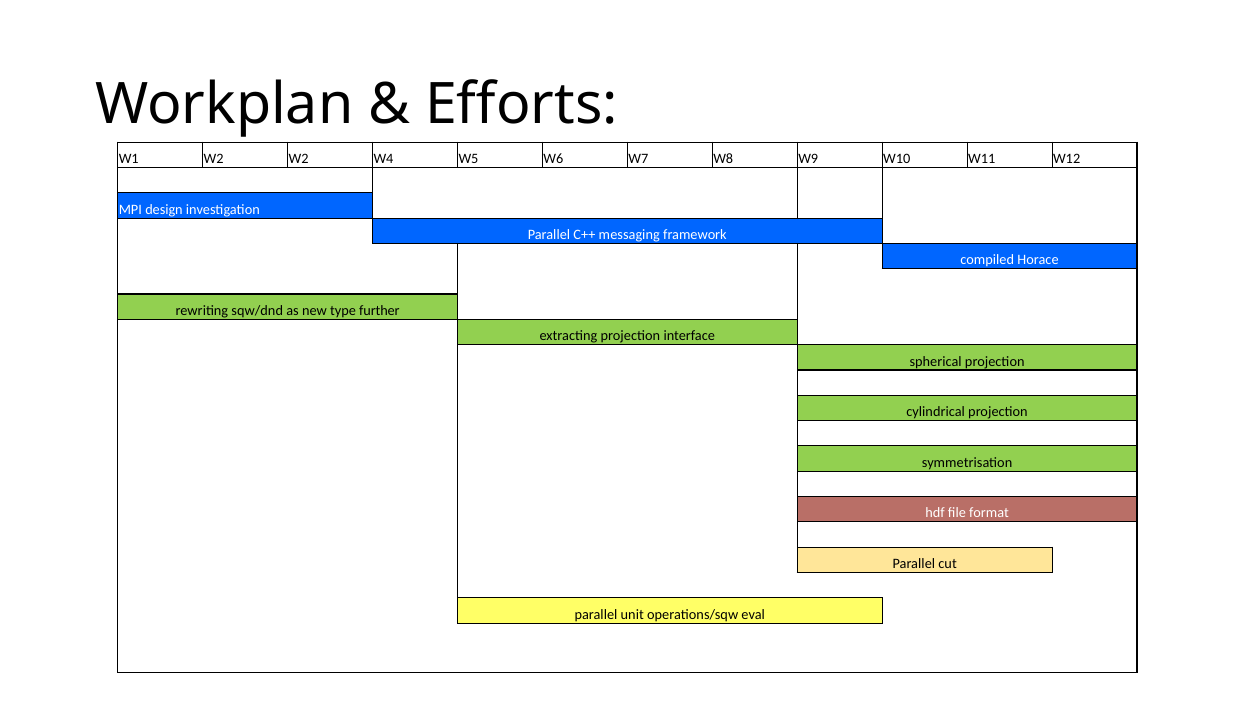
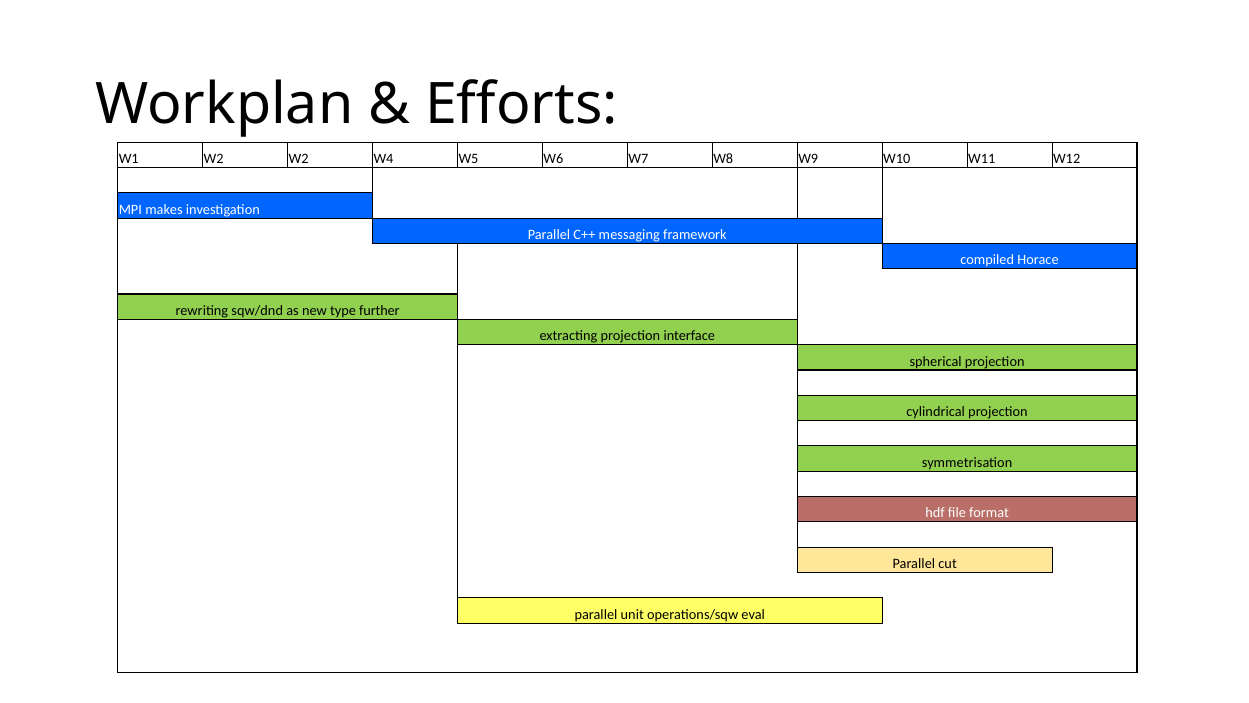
design: design -> makes
